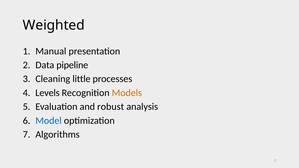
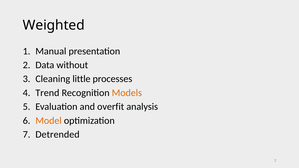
pipeline: pipeline -> without
Levels: Levels -> Trend
robust: robust -> overfit
Model colour: blue -> orange
Algorithms: Algorithms -> Detrended
